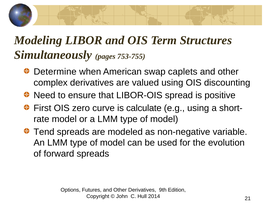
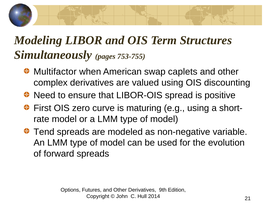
Determine: Determine -> Multifactor
calculate: calculate -> maturing
